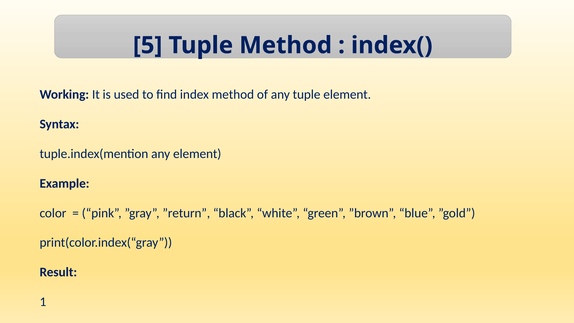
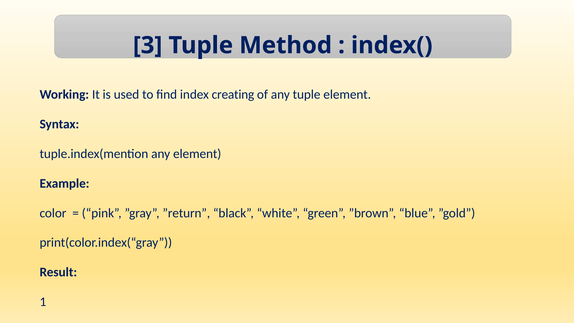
5: 5 -> 3
index method: method -> creating
